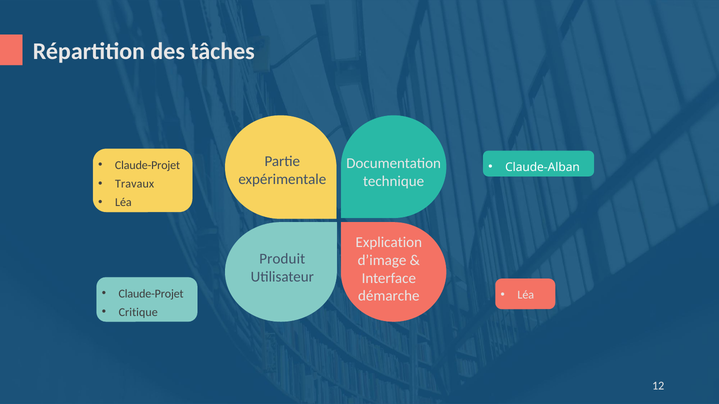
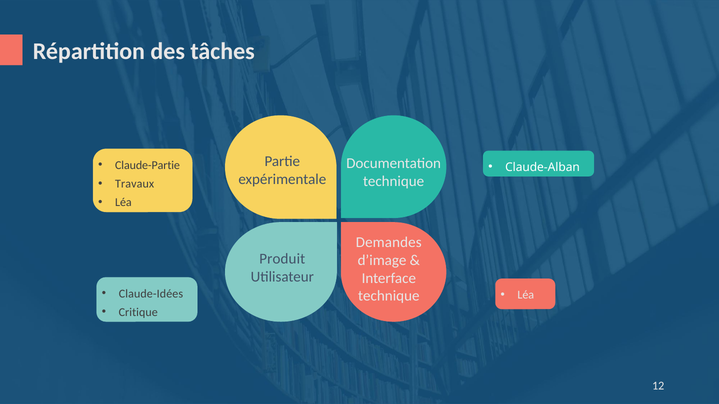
Claude-Projet at (148, 165): Claude-Projet -> Claude-Partie
Explication: Explication -> Demandes
Claude-Projet at (151, 294): Claude-Projet -> Claude-Idées
démarche at (389, 296): démarche -> technique
